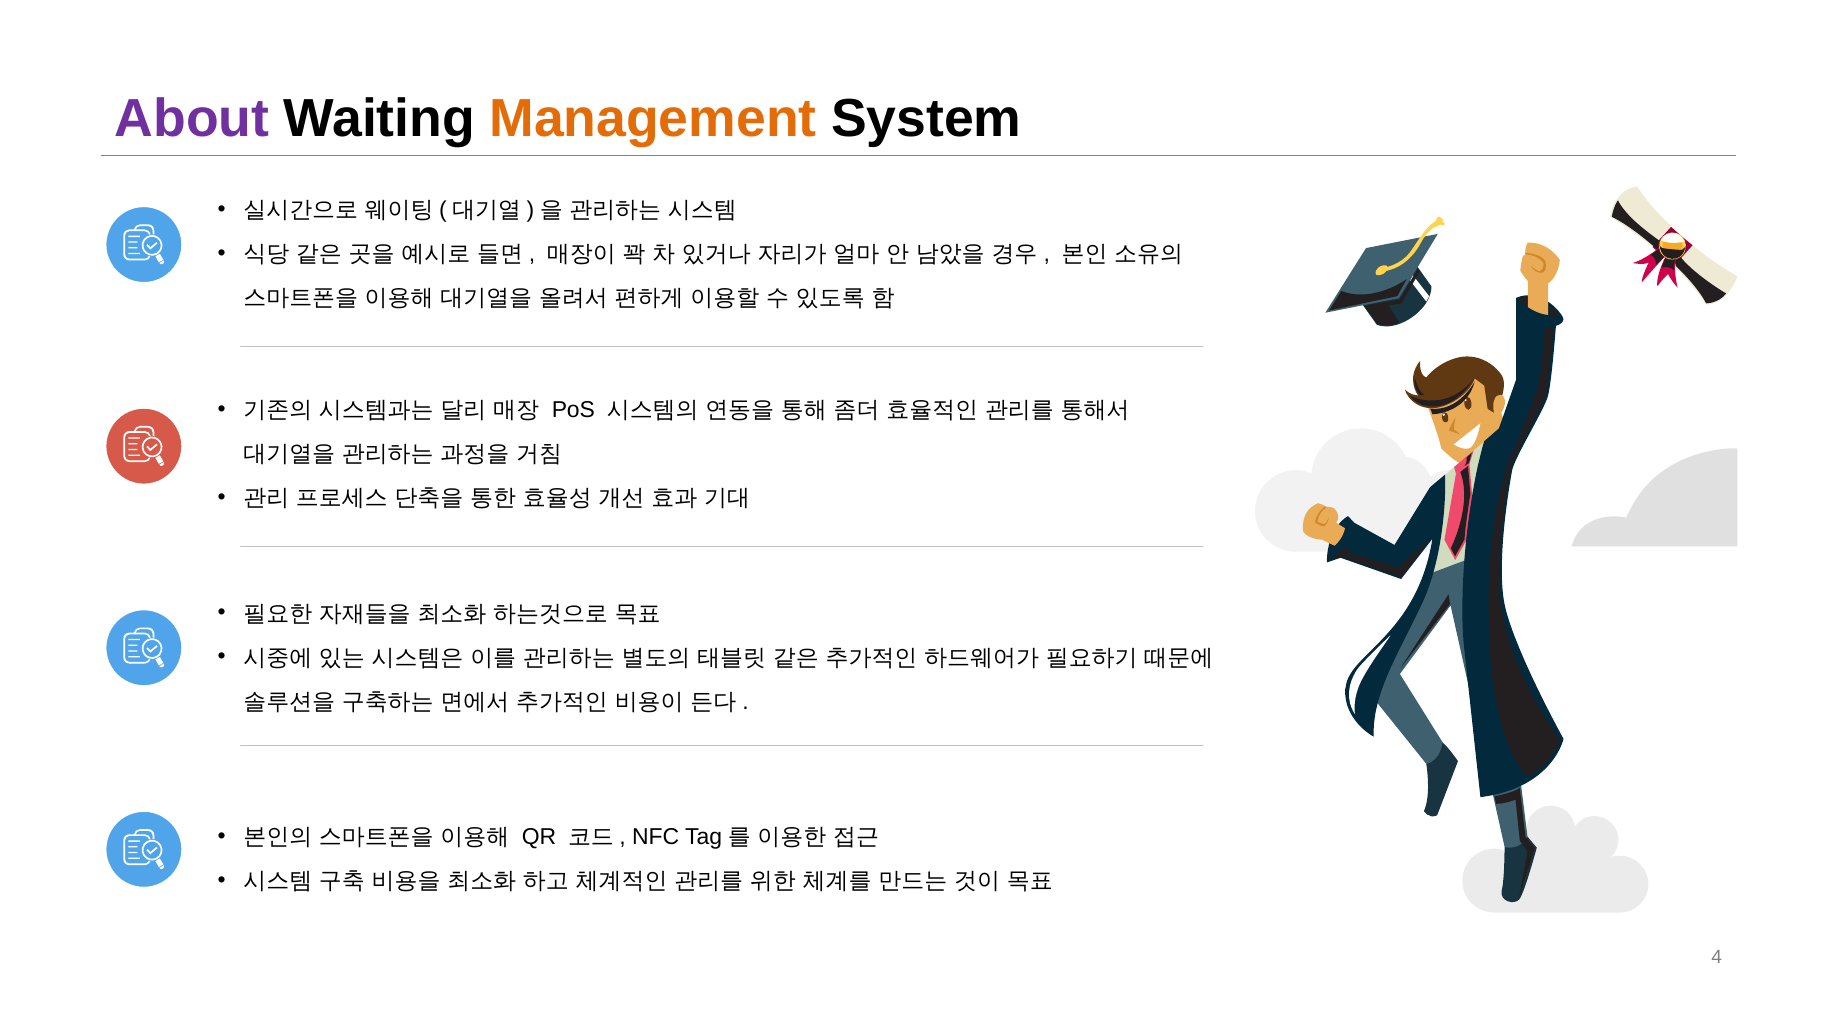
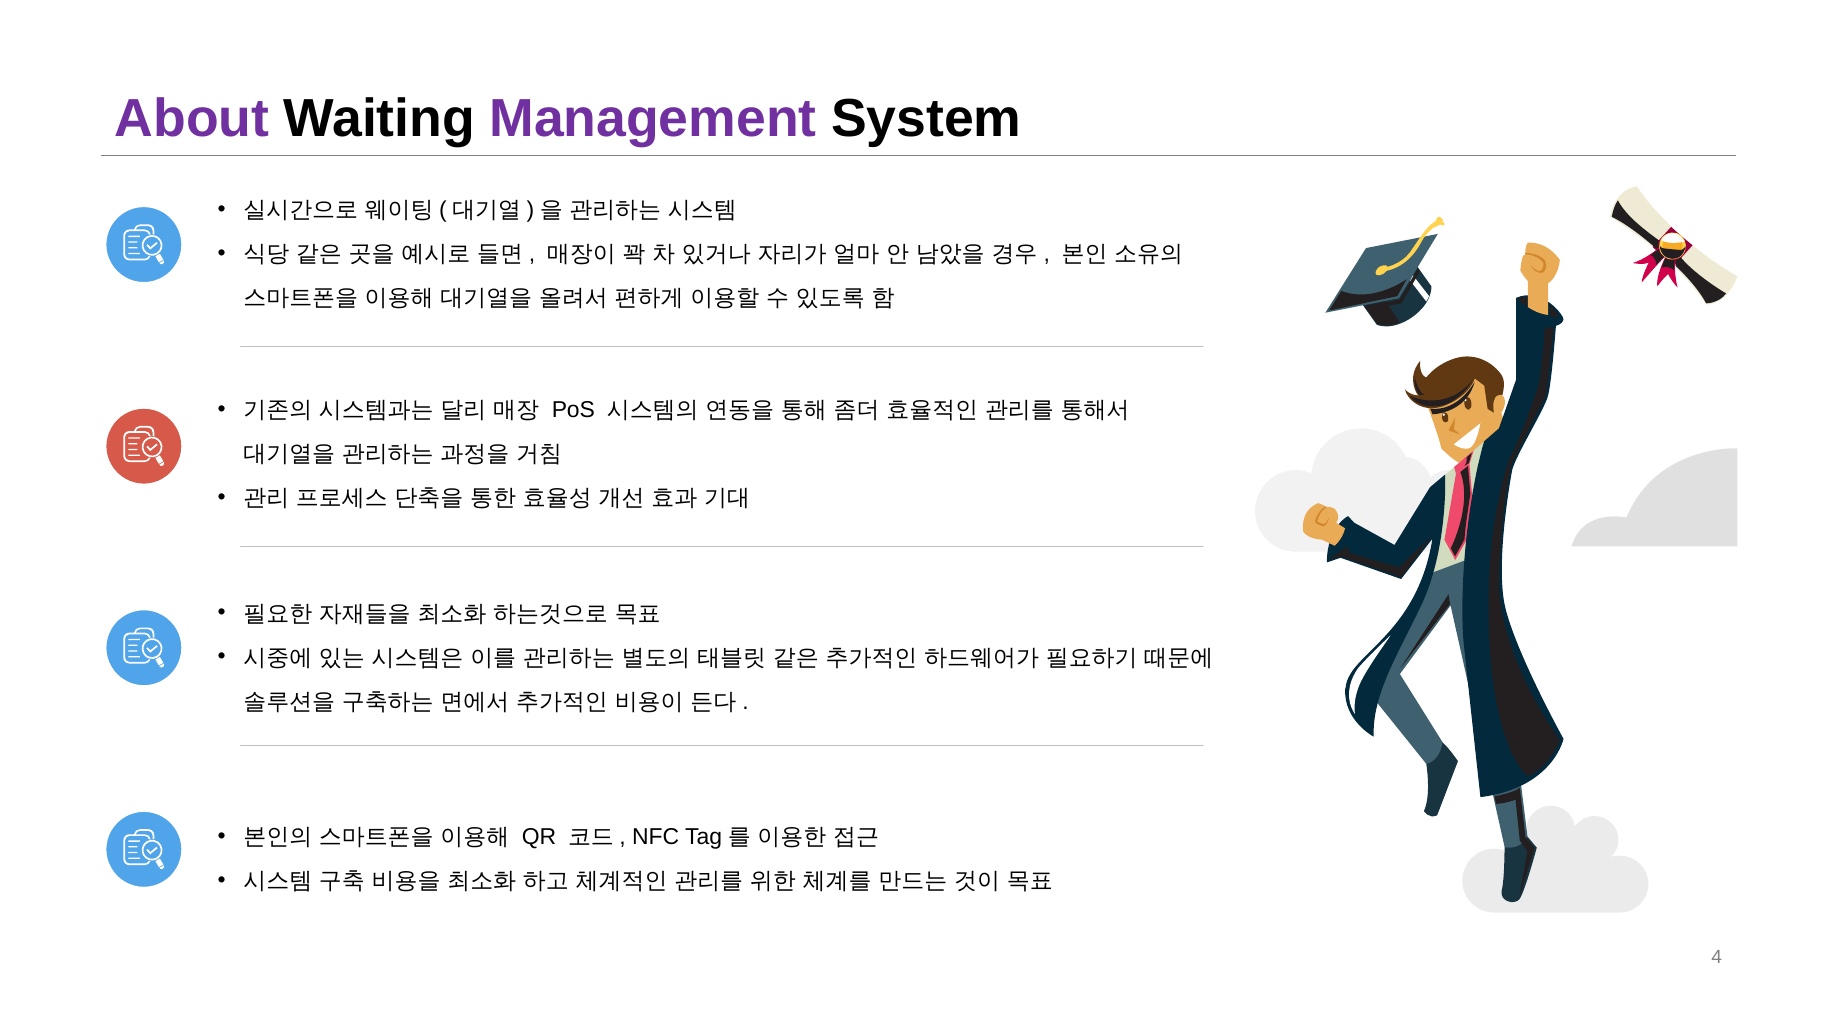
Management colour: orange -> purple
